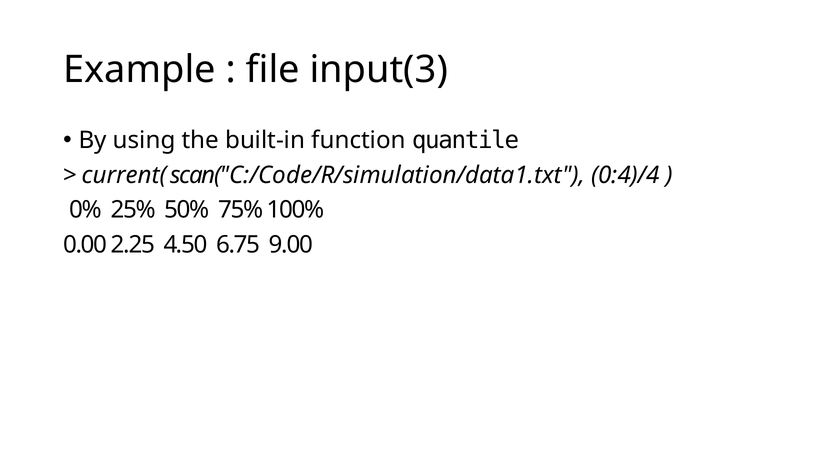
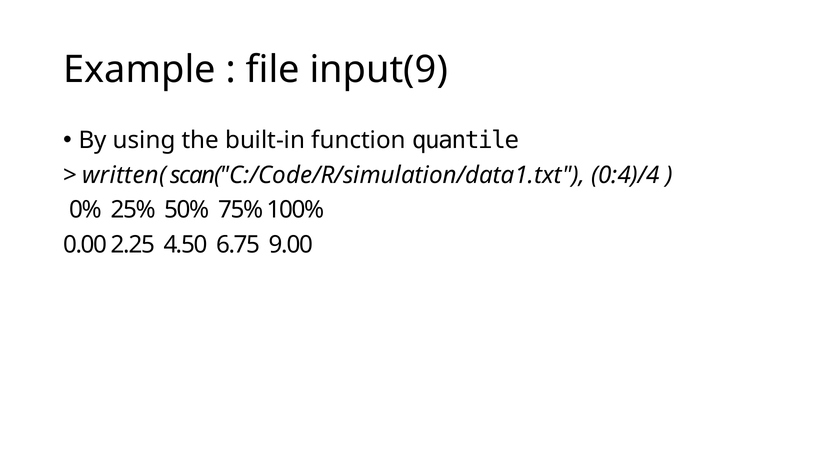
input(3: input(3 -> input(9
current(: current( -> written(
